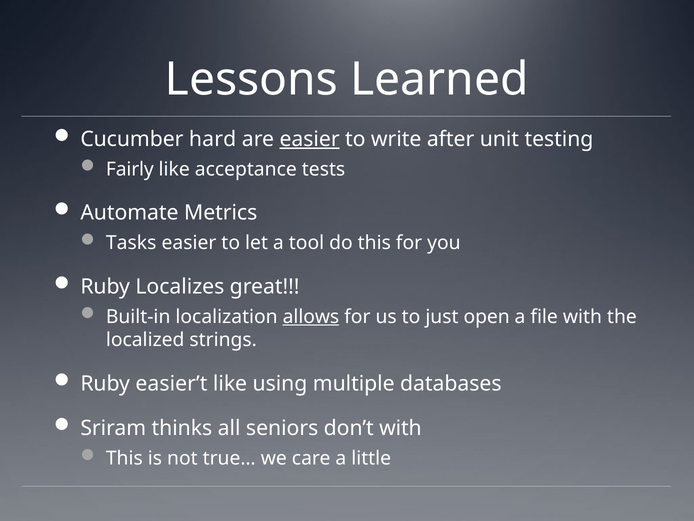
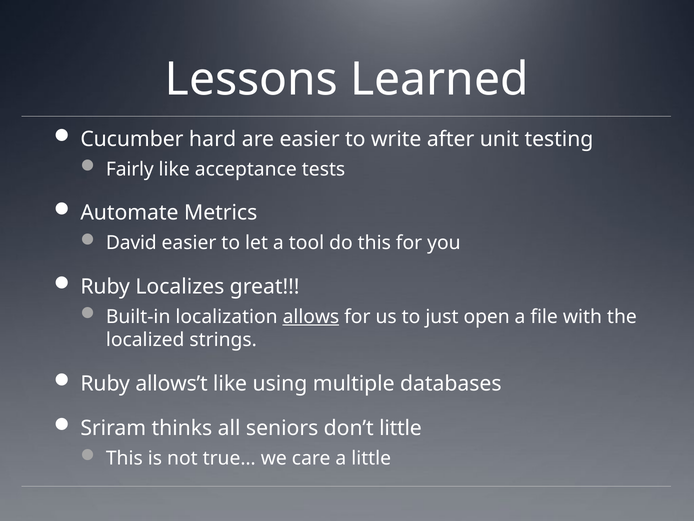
easier at (310, 139) underline: present -> none
Tasks: Tasks -> David
easier’t: easier’t -> allows’t
don’t with: with -> little
